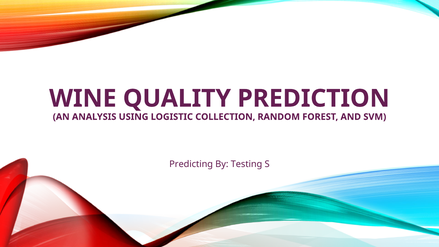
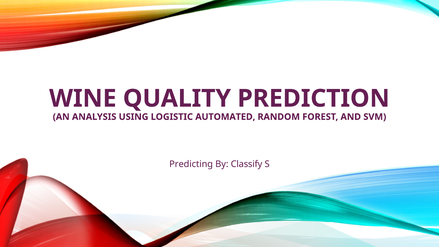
COLLECTION: COLLECTION -> AUTOMATED
Testing: Testing -> Classify
